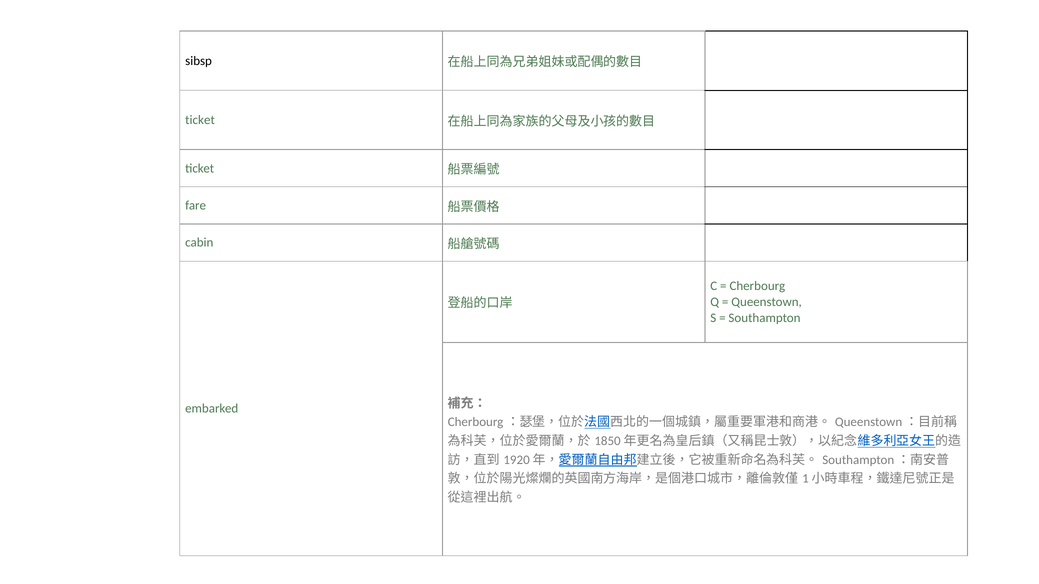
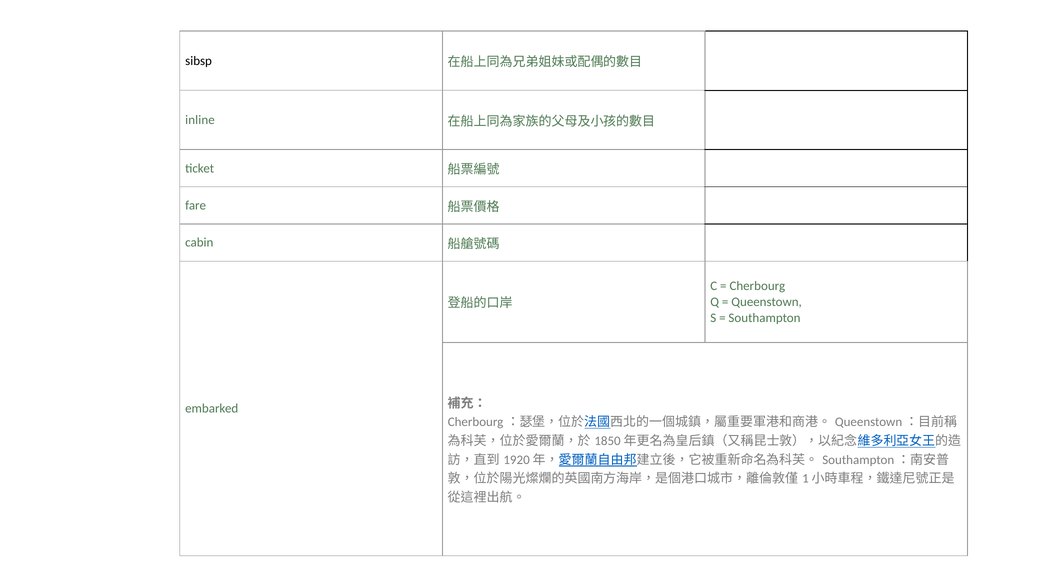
ticket at (200, 120): ticket -> inline
